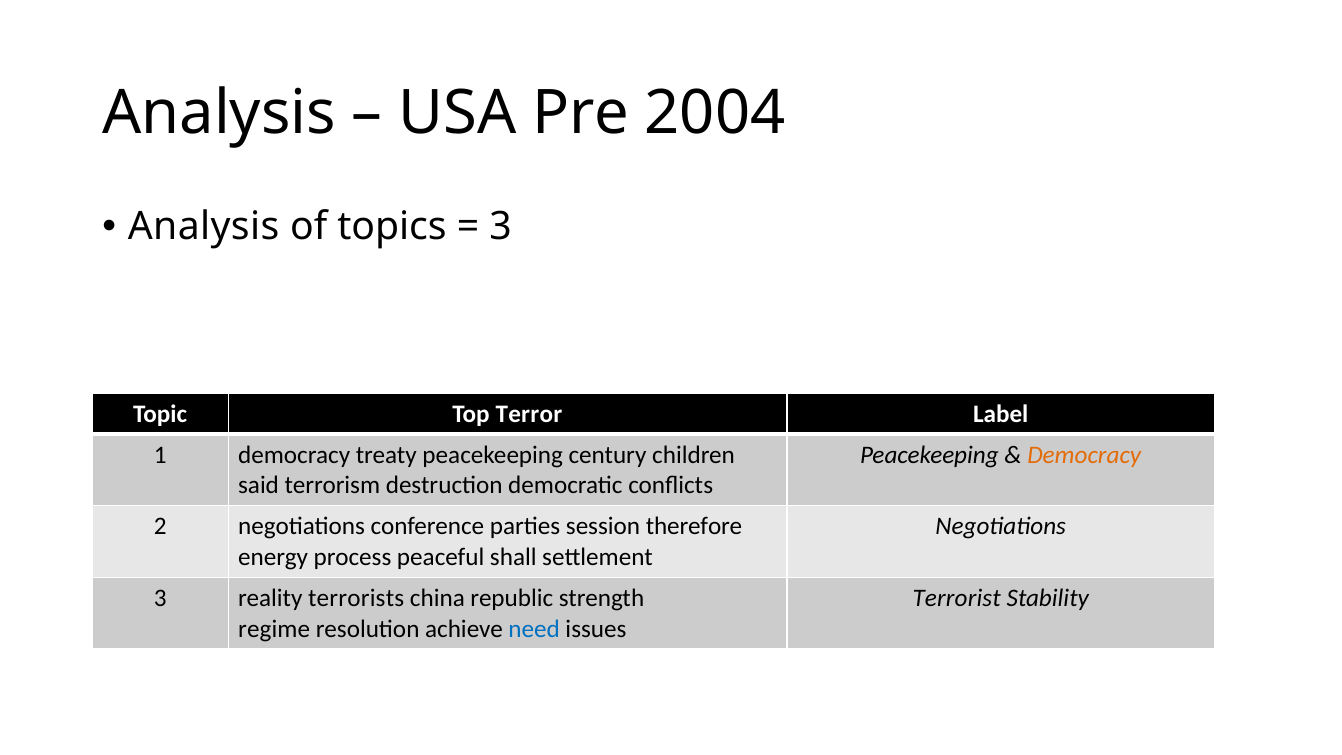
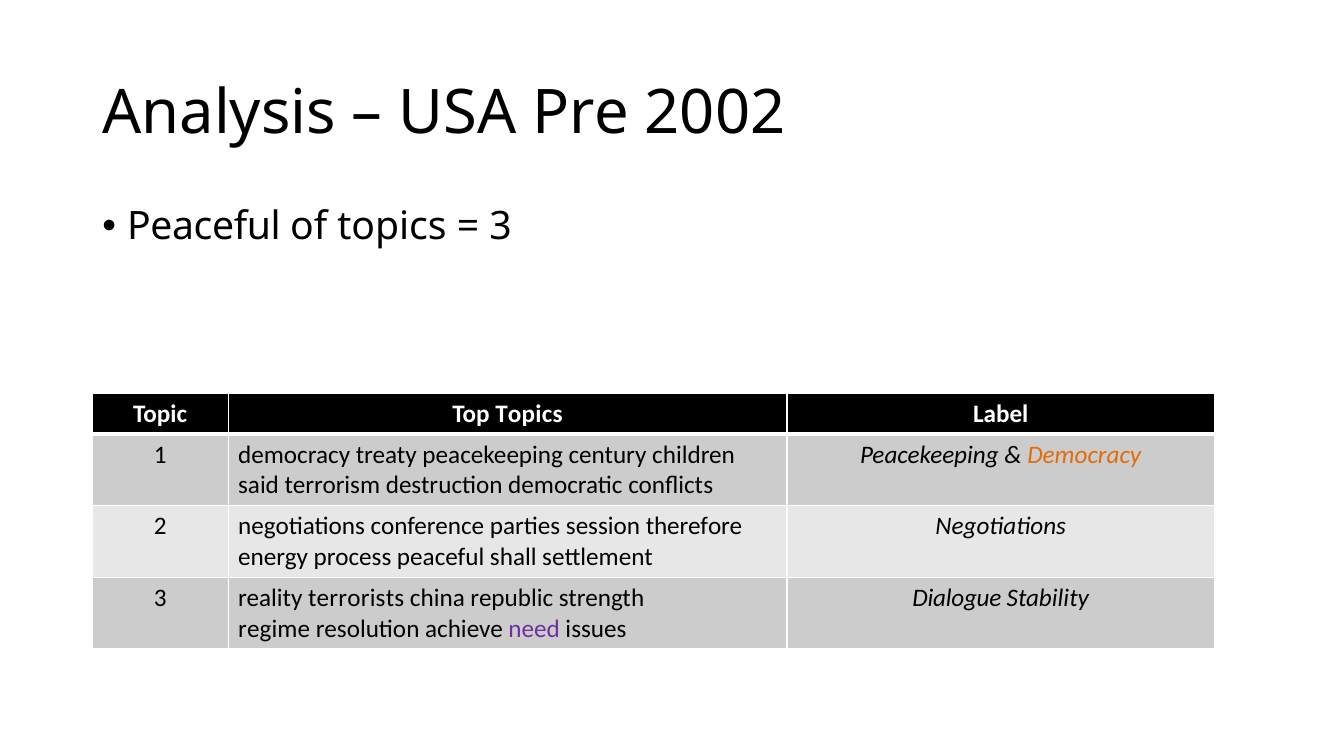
2004: 2004 -> 2002
Analysis at (204, 227): Analysis -> Peaceful
Top Terror: Terror -> Topics
Terrorist: Terrorist -> Dialogue
need colour: blue -> purple
